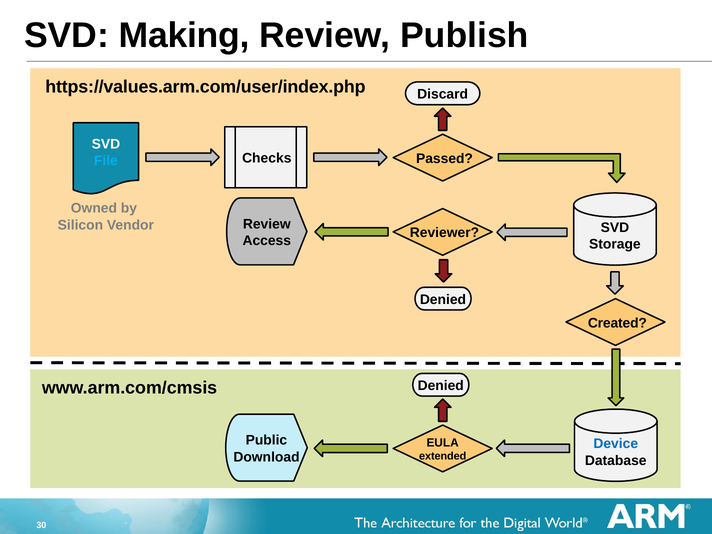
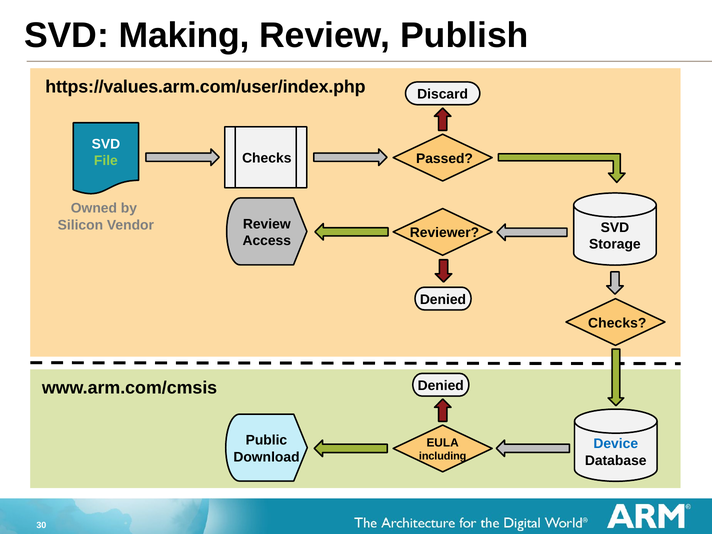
File colour: light blue -> light green
Created at (617, 323): Created -> Checks
extended: extended -> including
